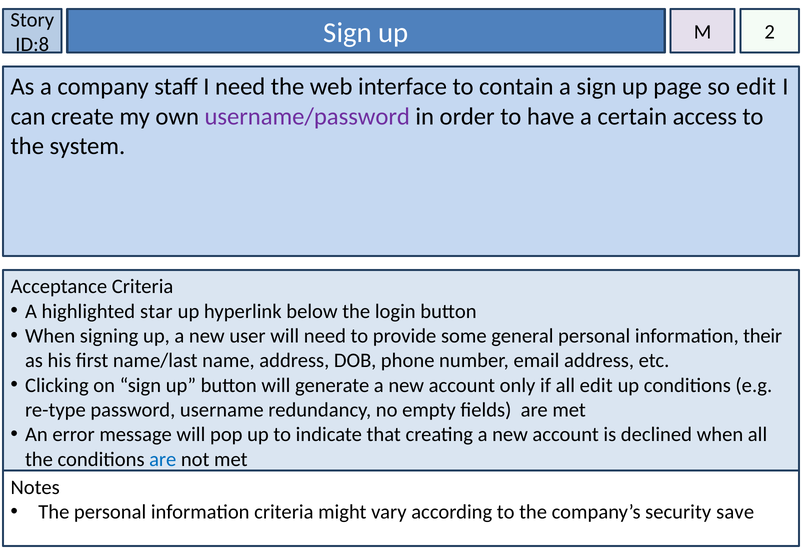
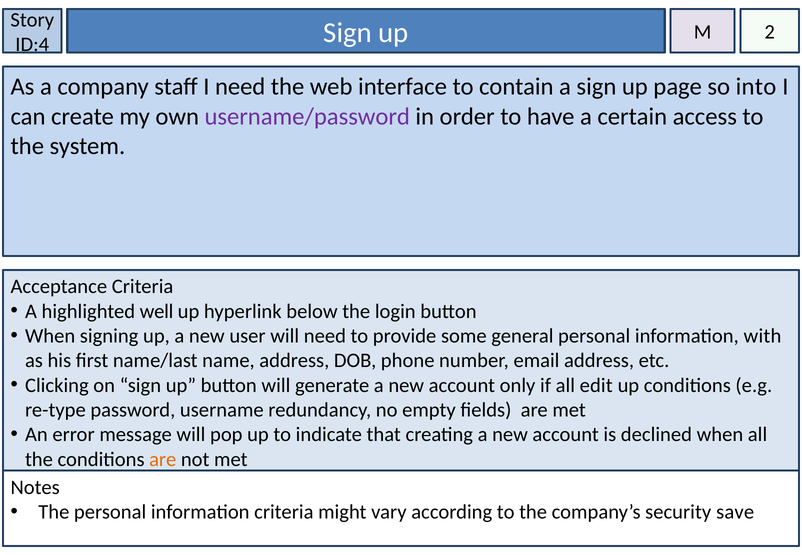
ID:8: ID:8 -> ID:4
so edit: edit -> into
star: star -> well
their: their -> with
are at (163, 460) colour: blue -> orange
